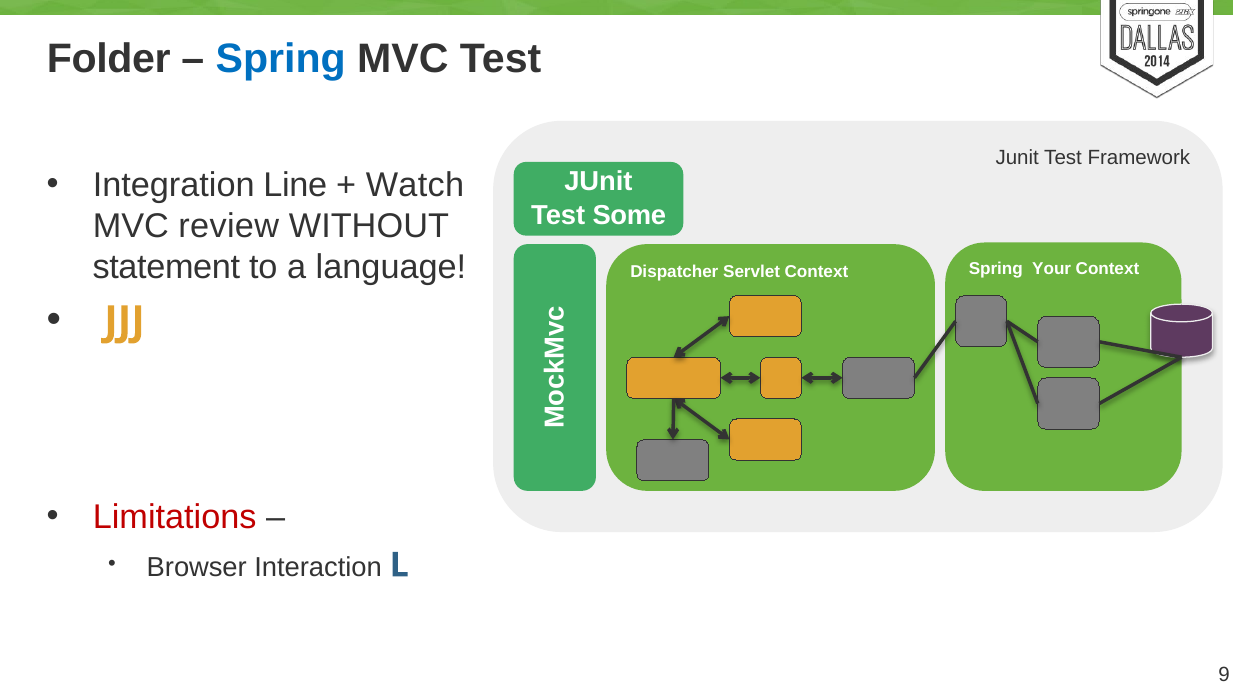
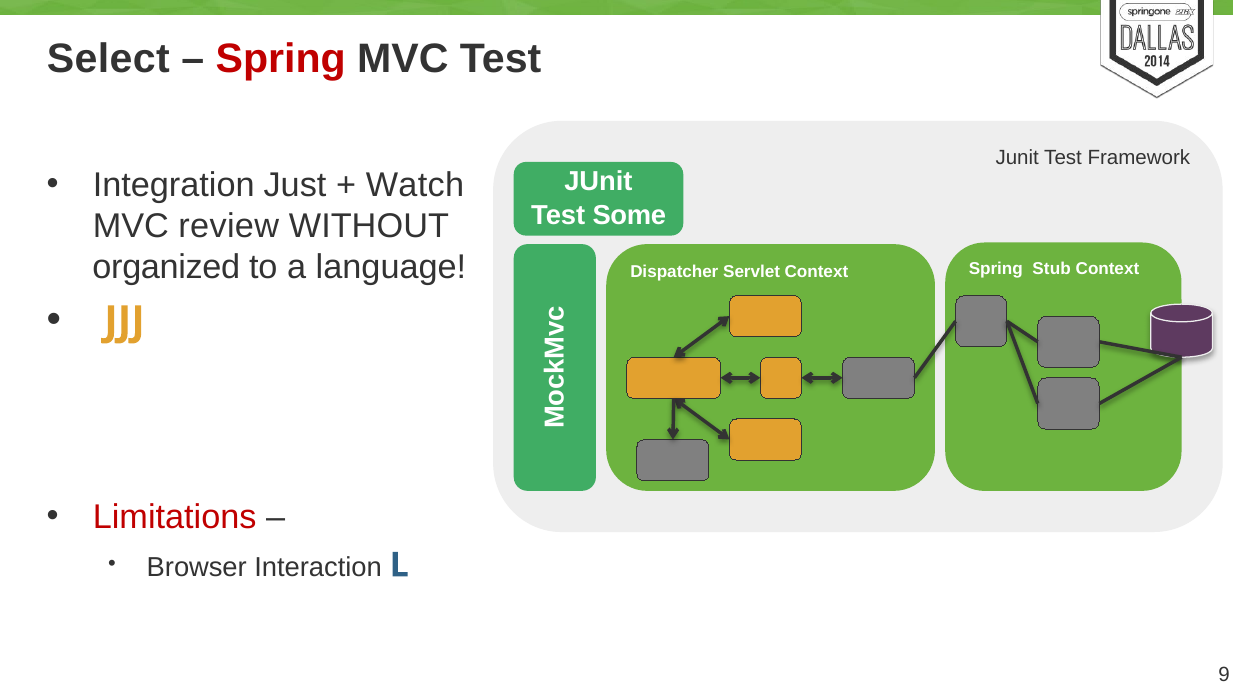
Folder: Folder -> Select
Spring at (281, 59) colour: blue -> red
Line: Line -> Just
statement: statement -> organized
Your: Your -> Stub
